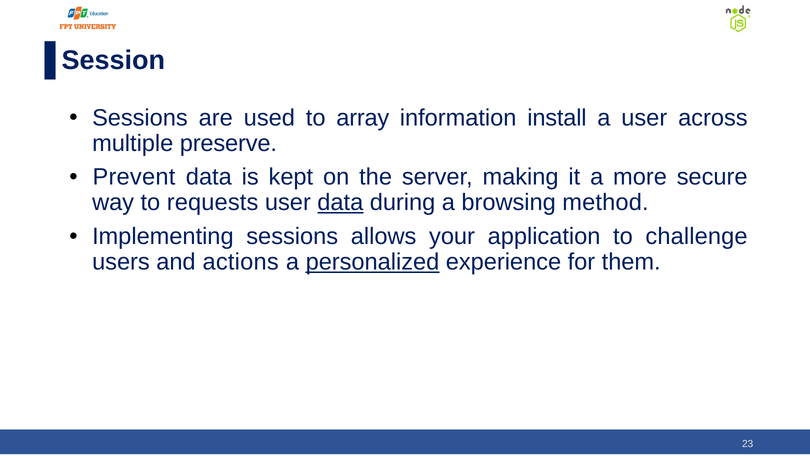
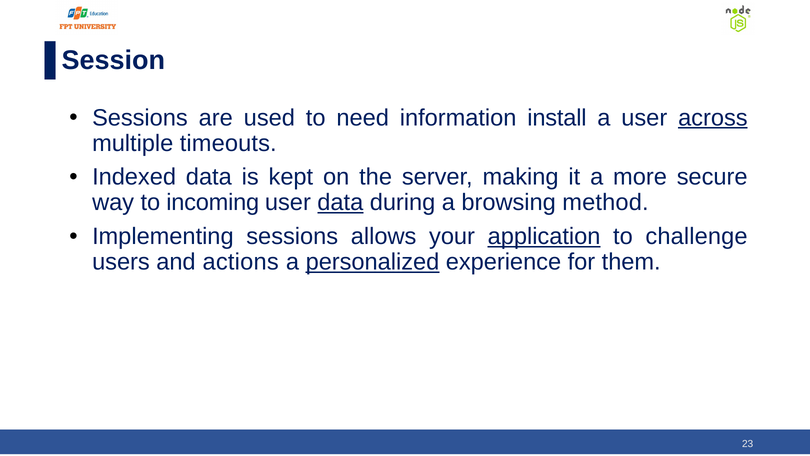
array: array -> need
across underline: none -> present
preserve: preserve -> timeouts
Prevent: Prevent -> Indexed
requests: requests -> incoming
application underline: none -> present
